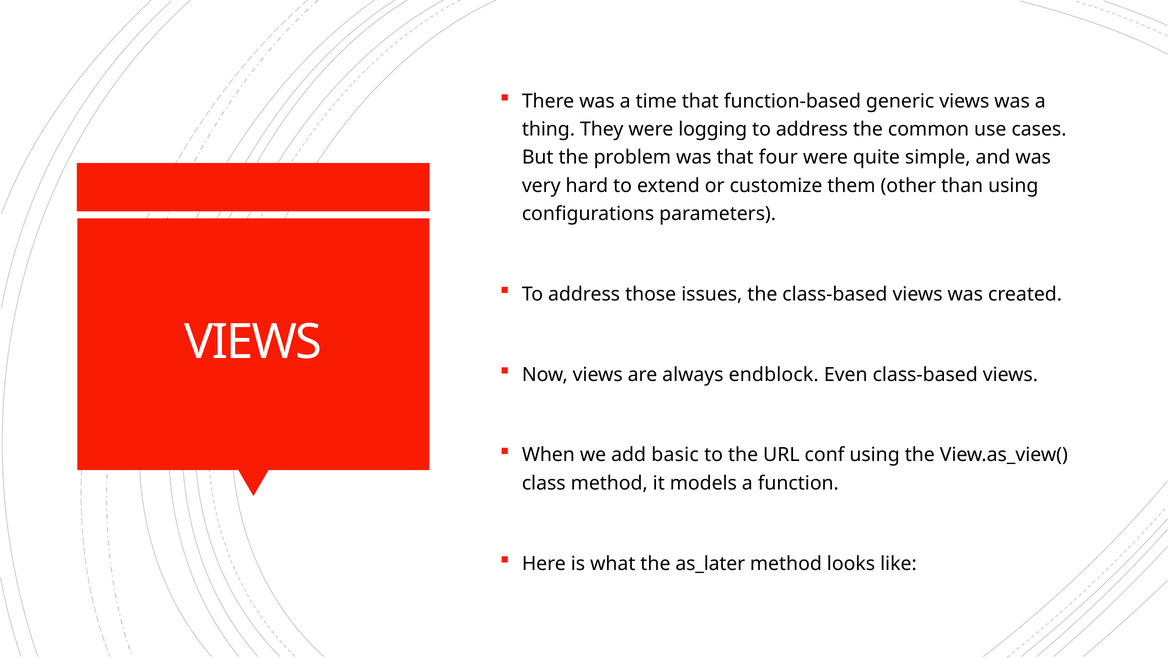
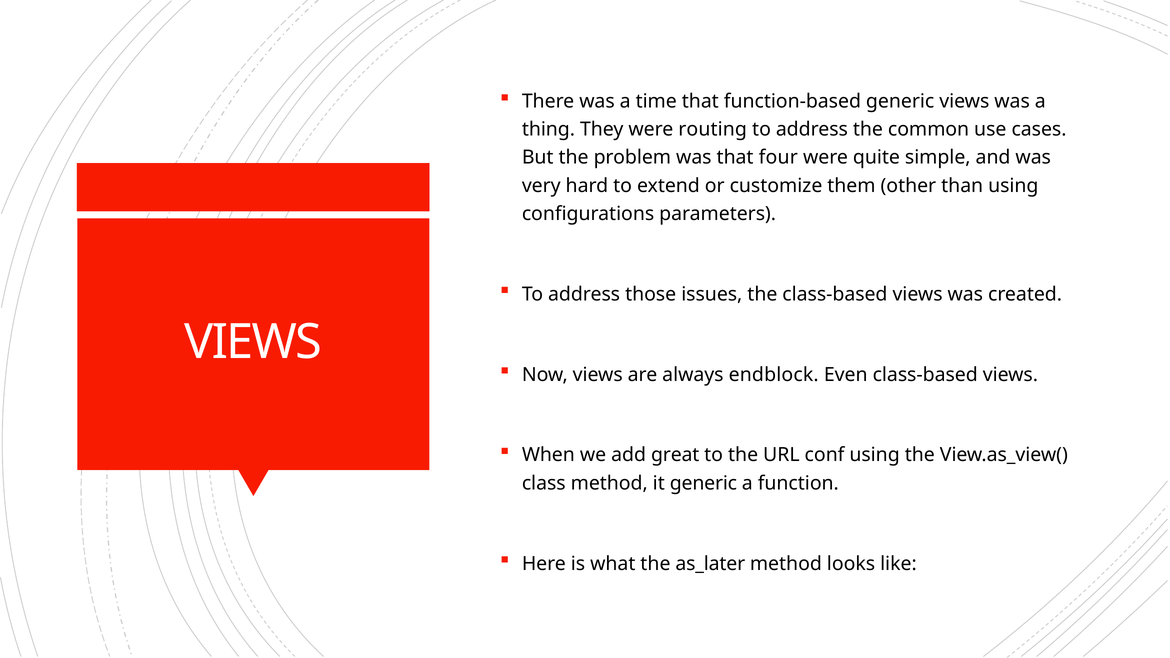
logging: logging -> routing
basic: basic -> great
it models: models -> generic
